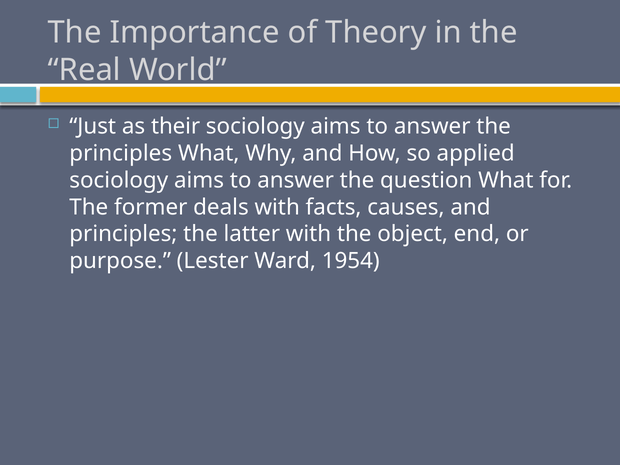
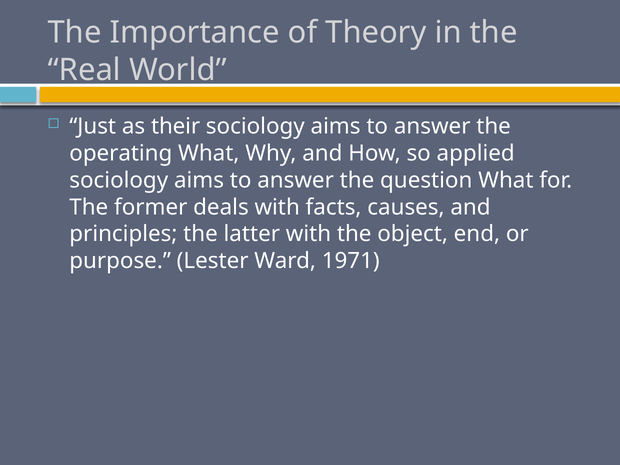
principles at (121, 153): principles -> operating
1954: 1954 -> 1971
